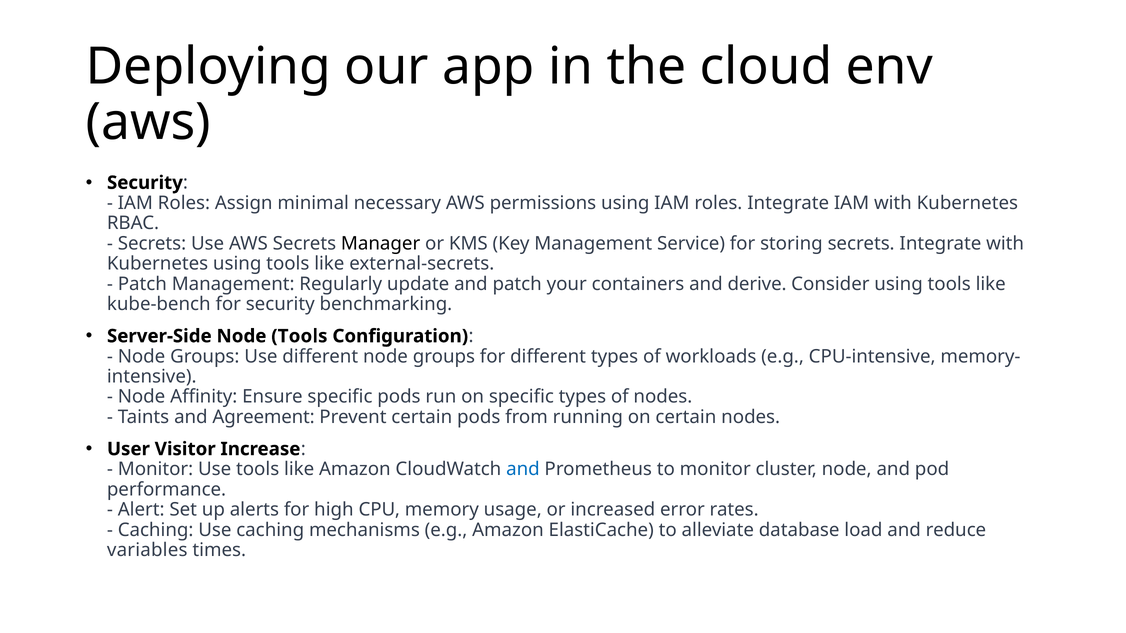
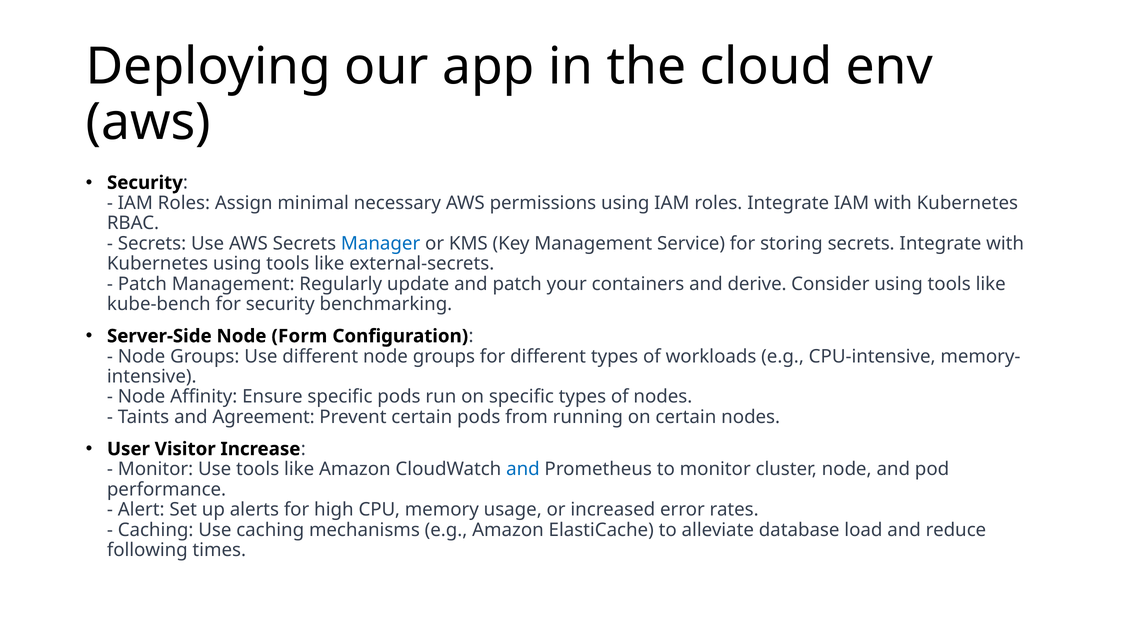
Manager colour: black -> blue
Node Tools: Tools -> Form
variables: variables -> following
